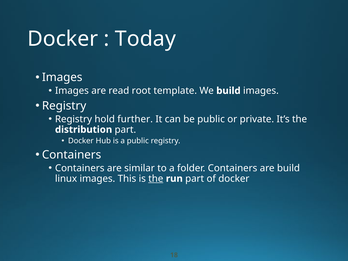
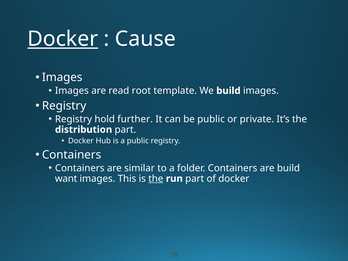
Docker at (63, 39) underline: none -> present
Today: Today -> Cause
linux: linux -> want
